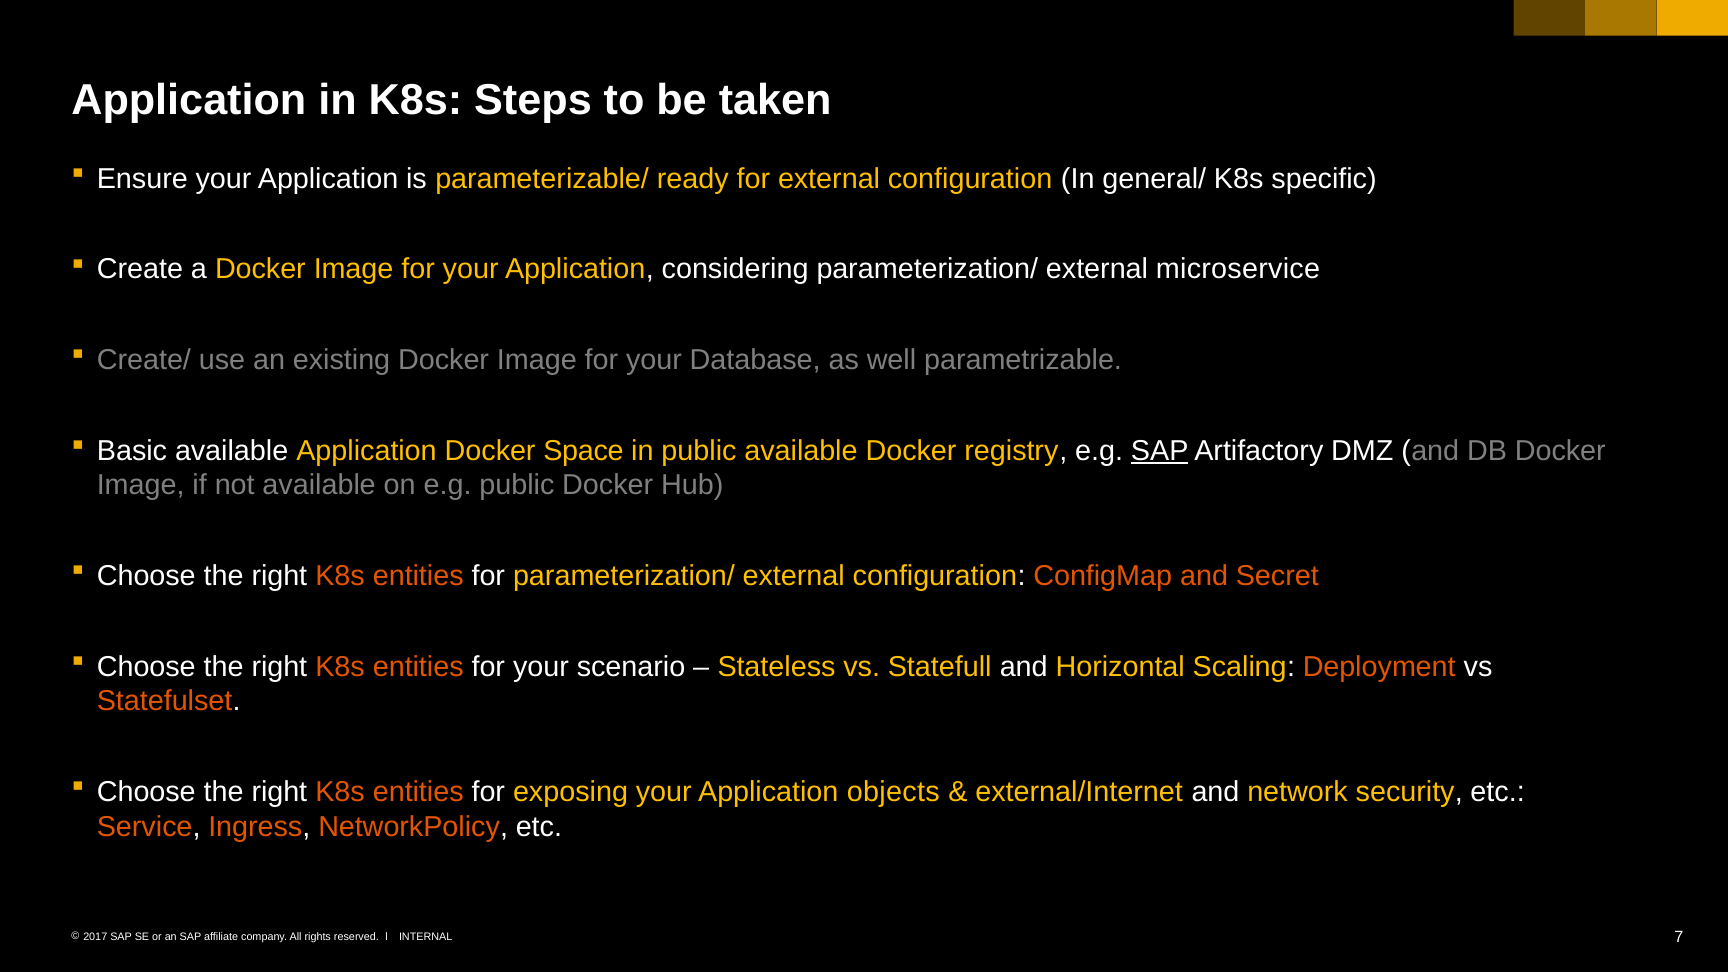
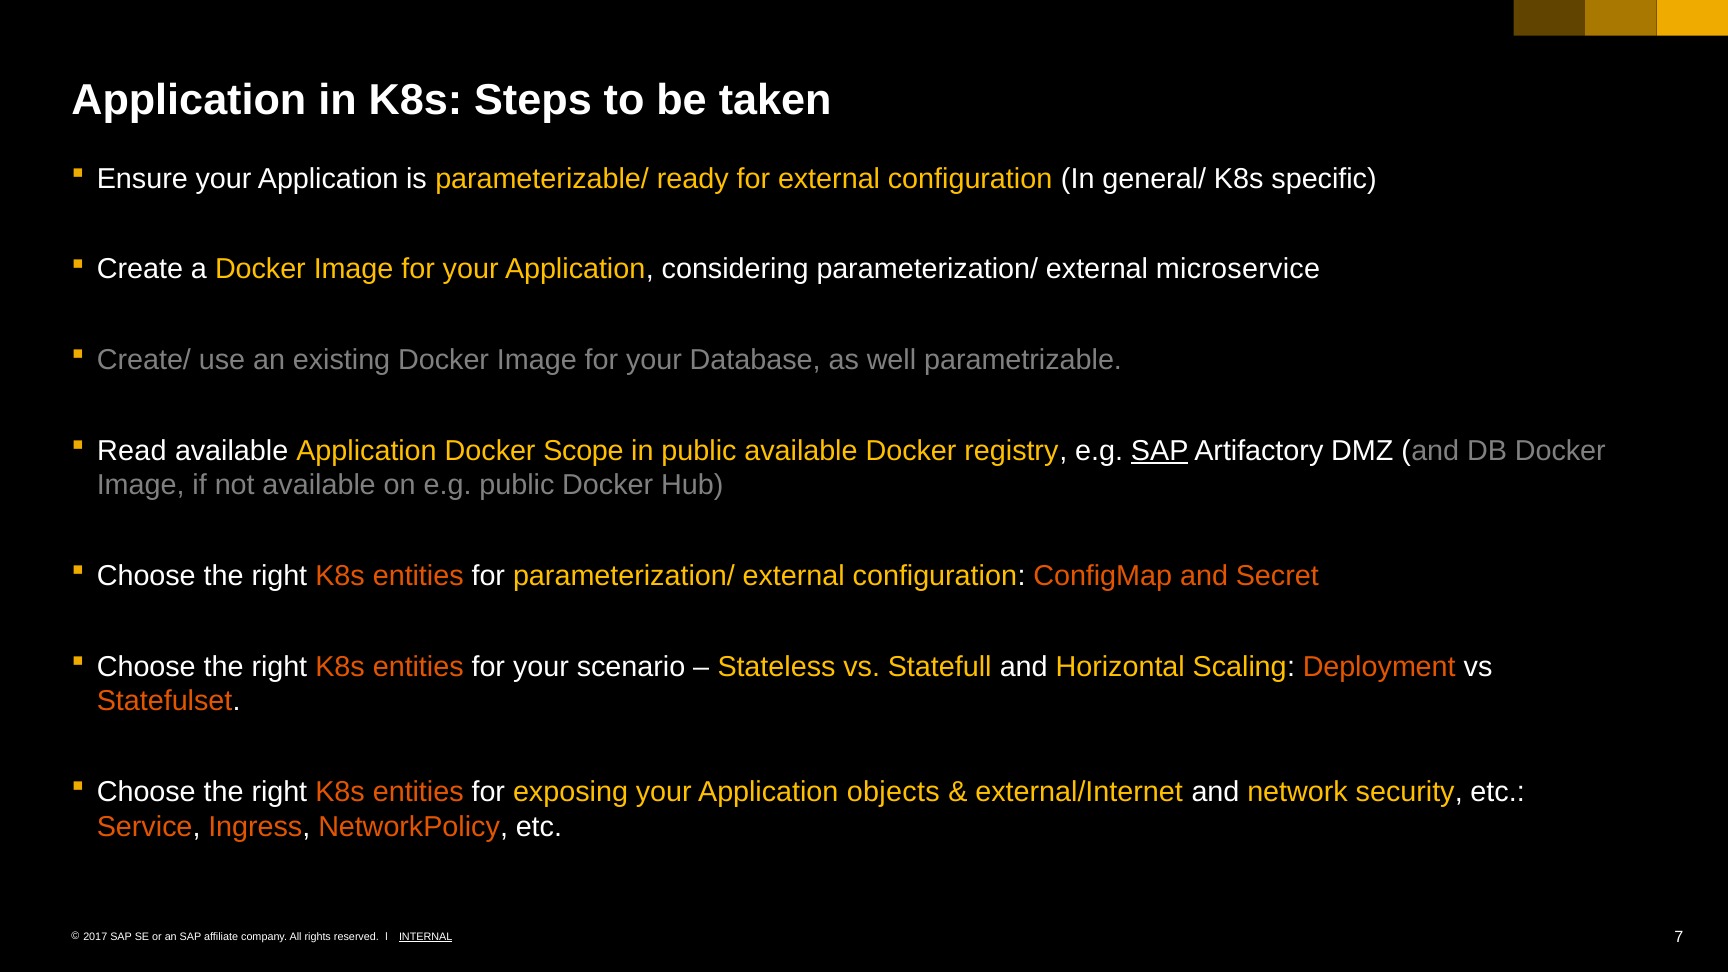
Basic: Basic -> Read
Space: Space -> Scope
INTERNAL underline: none -> present
